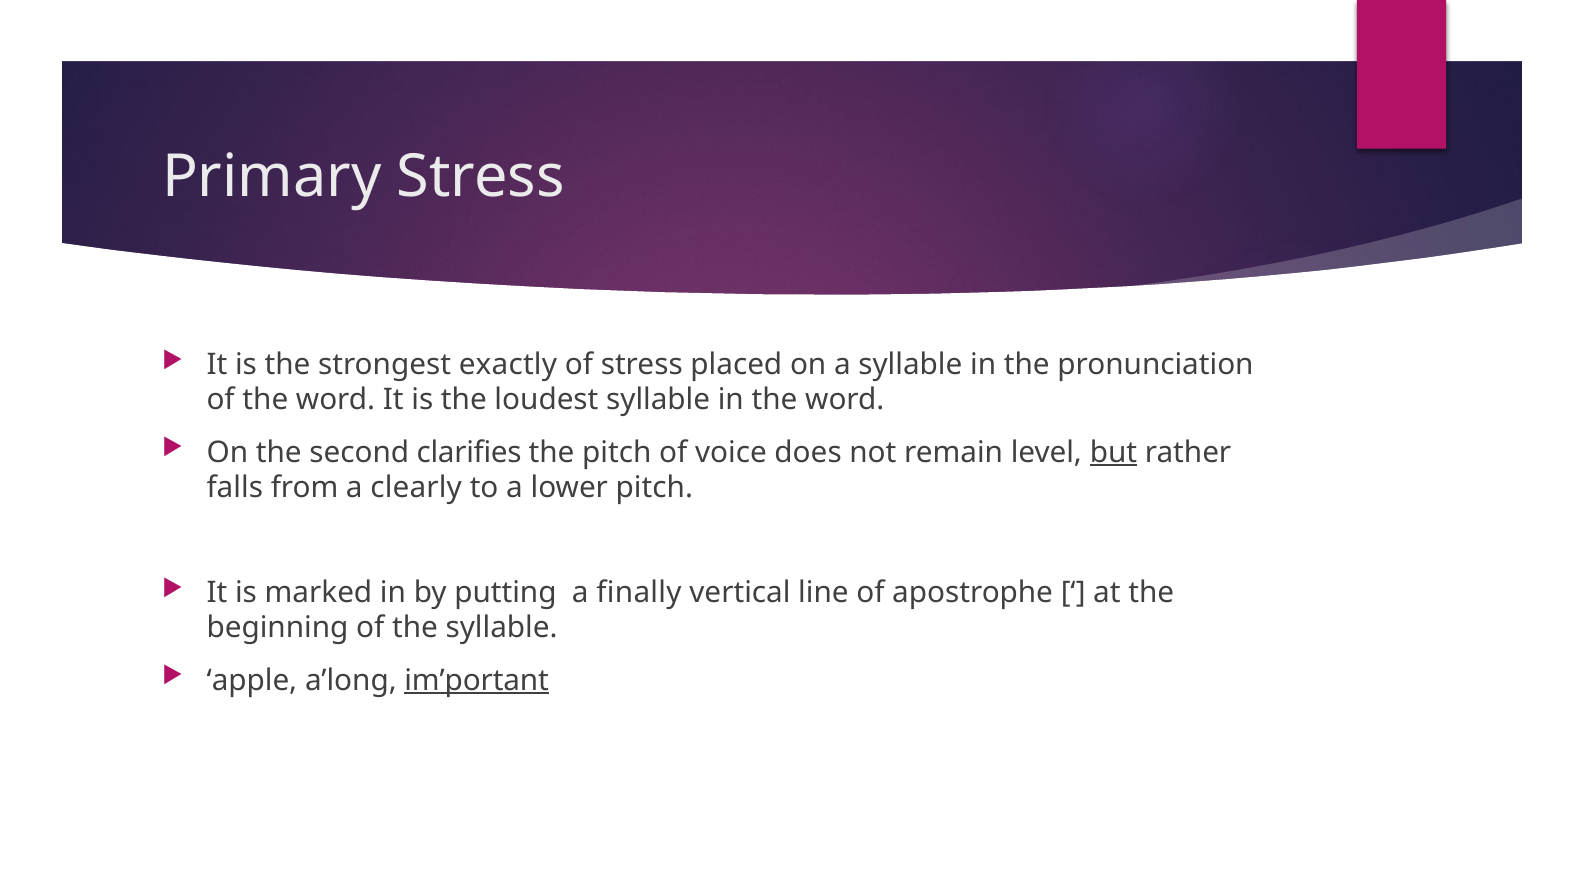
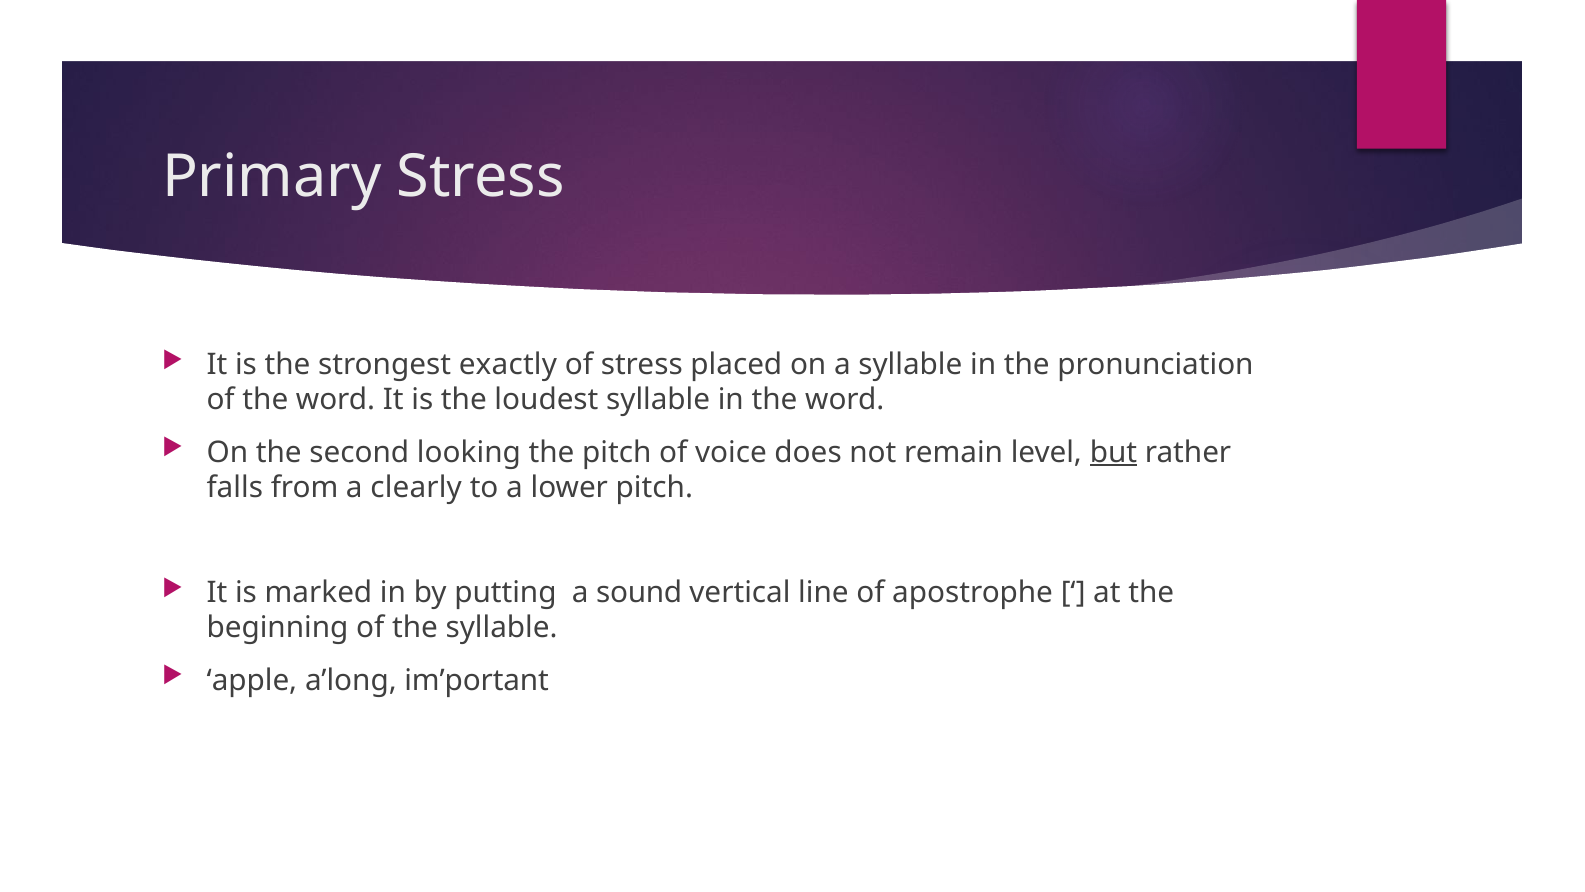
clarifies: clarifies -> looking
finally: finally -> sound
im’portant underline: present -> none
